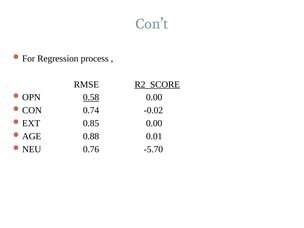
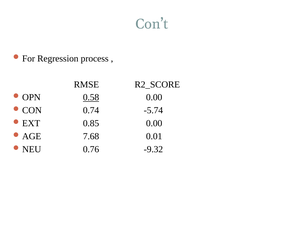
R2_SCORE underline: present -> none
-0.02: -0.02 -> -5.74
0.88: 0.88 -> 7.68
-5.70: -5.70 -> -9.32
